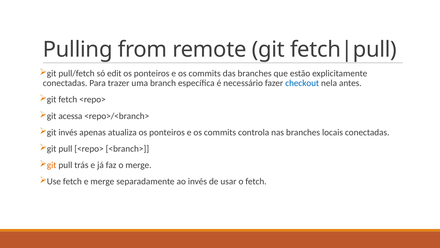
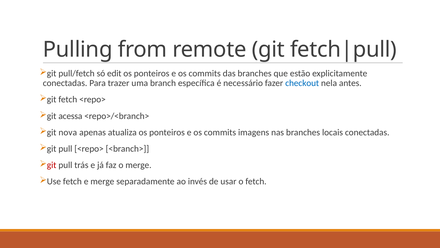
git invés: invés -> nova
controla: controla -> imagens
git at (52, 165) colour: orange -> red
